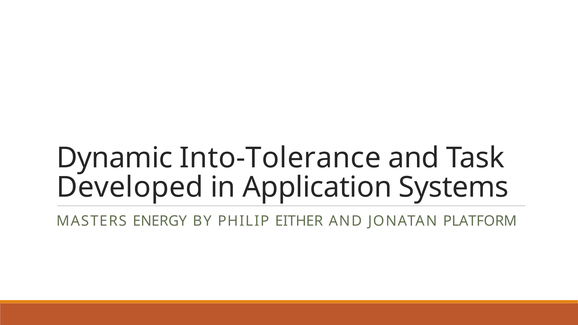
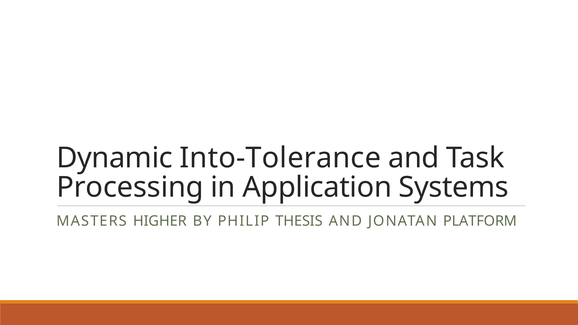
Developed: Developed -> Processing
ENERGY: ENERGY -> HIGHER
EITHER: EITHER -> THESIS
